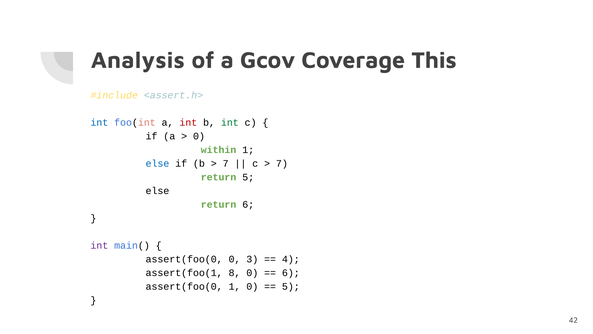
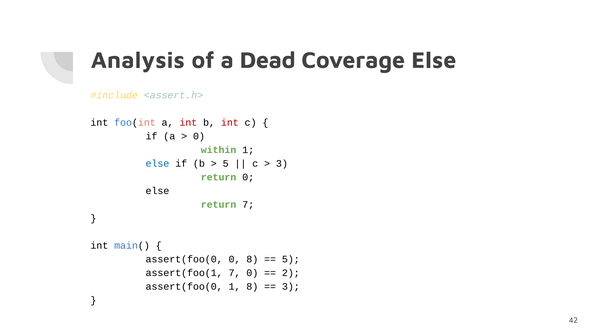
Gcov: Gcov -> Dead
Coverage This: This -> Else
int at (99, 123) colour: blue -> black
int at (230, 123) colour: green -> red
7 at (226, 163): 7 -> 5
7 at (282, 163): 7 -> 3
return 5: 5 -> 0
return 6: 6 -> 7
int at (99, 245) colour: purple -> black
0 3: 3 -> 8
4 at (291, 259): 4 -> 5
assert(foo(1 8: 8 -> 7
6 at (291, 273): 6 -> 2
1 0: 0 -> 8
5 at (291, 286): 5 -> 3
